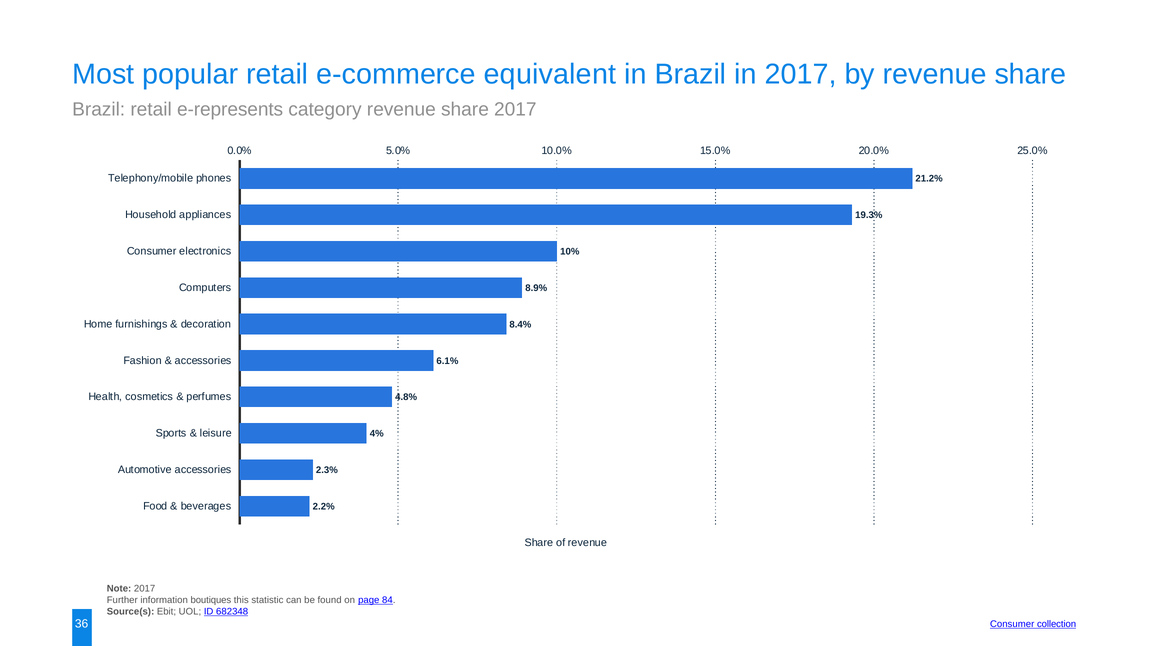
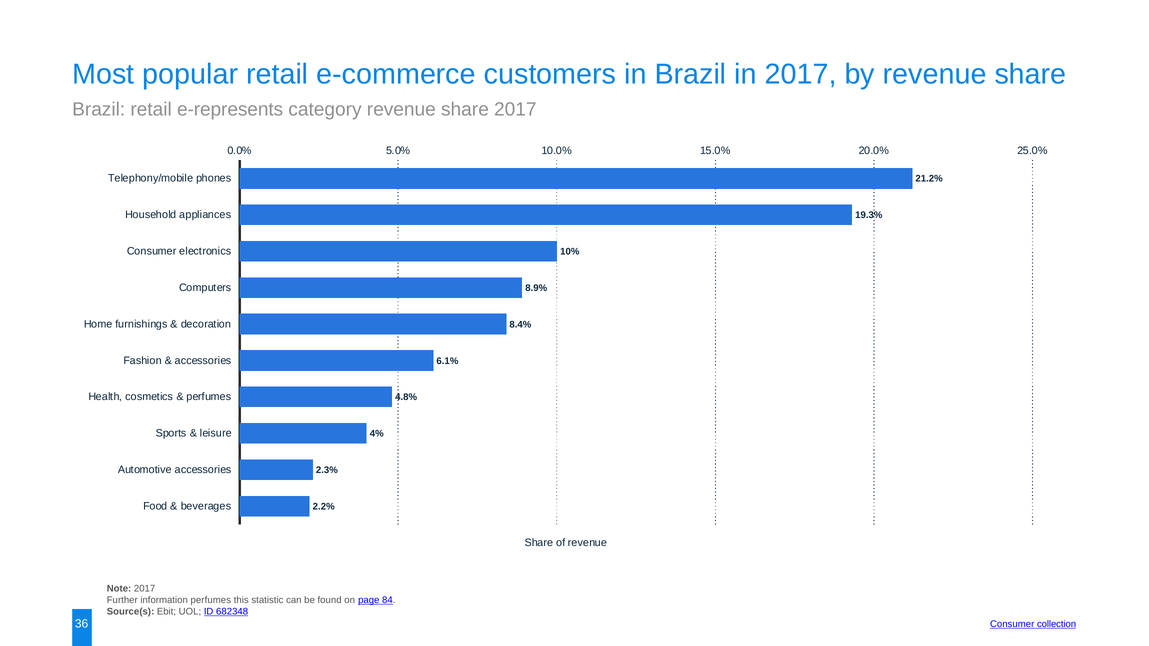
equivalent: equivalent -> customers
information boutiques: boutiques -> perfumes
